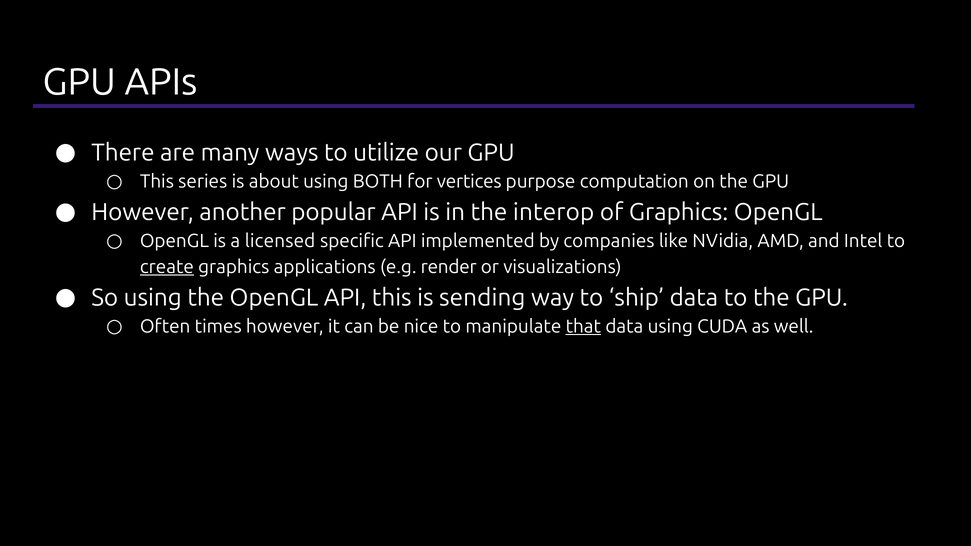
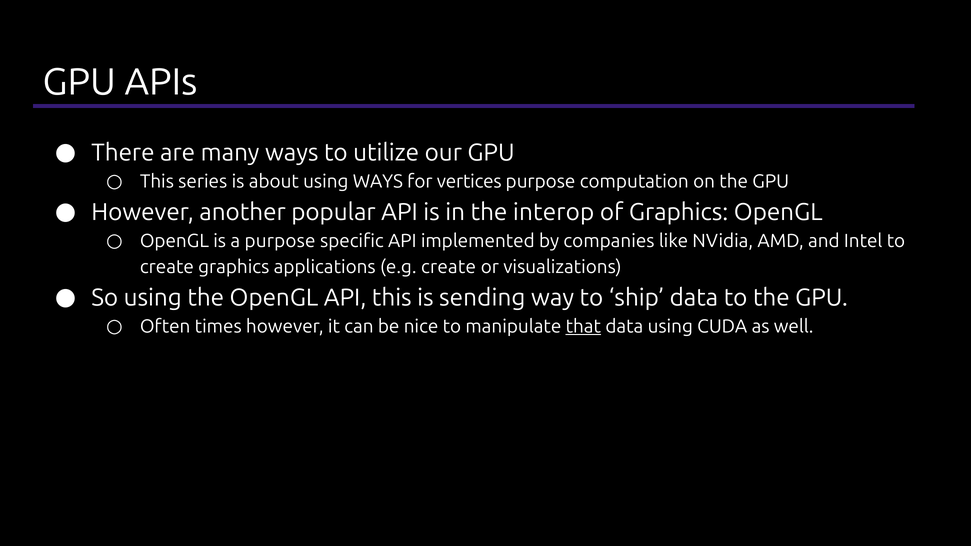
using BOTH: BOTH -> WAYS
a licensed: licensed -> purpose
create at (167, 267) underline: present -> none
e.g render: render -> create
